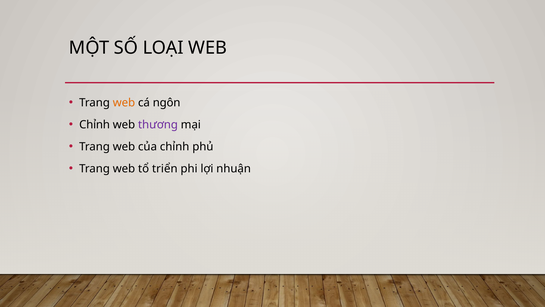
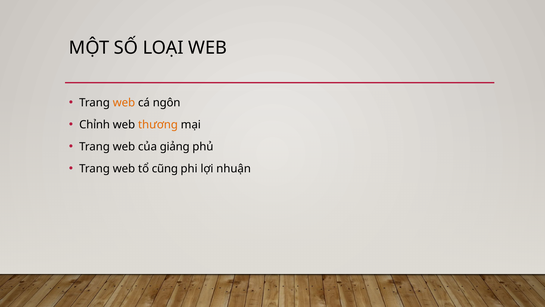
thương colour: purple -> orange
của chỉnh: chỉnh -> giảng
triển: triển -> cũng
